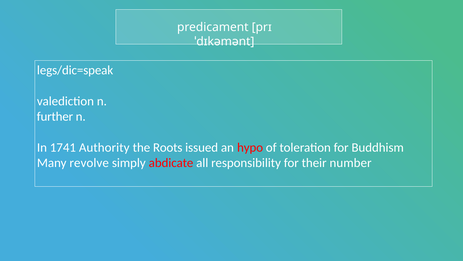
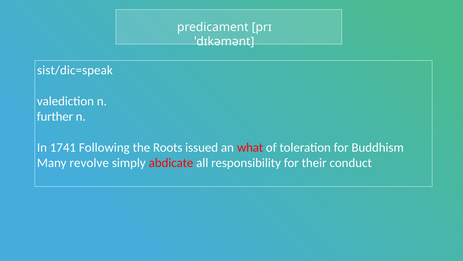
legs/dic=speak: legs/dic=speak -> sist/dic=speak
Authority: Authority -> Following
hypo: hypo -> what
number: number -> conduct
